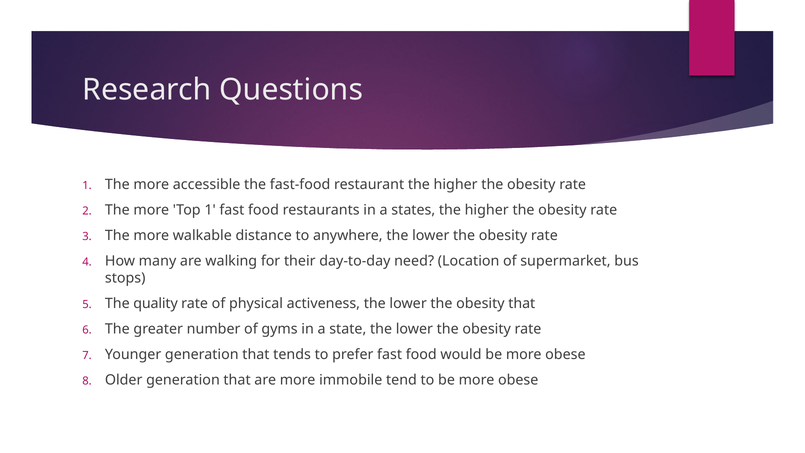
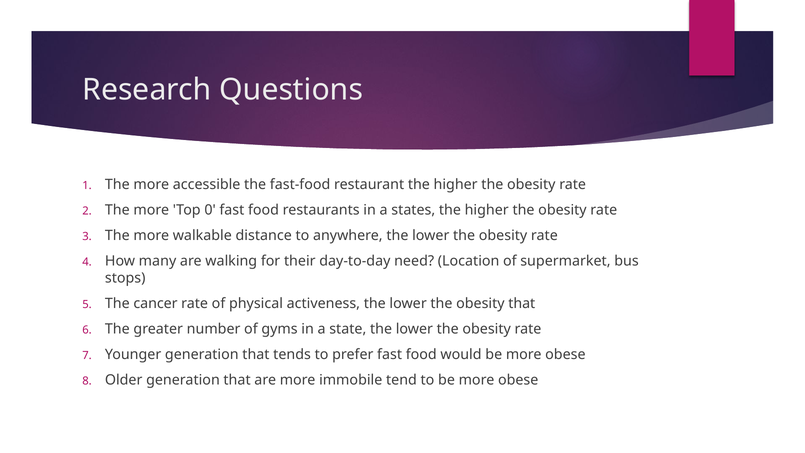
Top 1: 1 -> 0
quality: quality -> cancer
